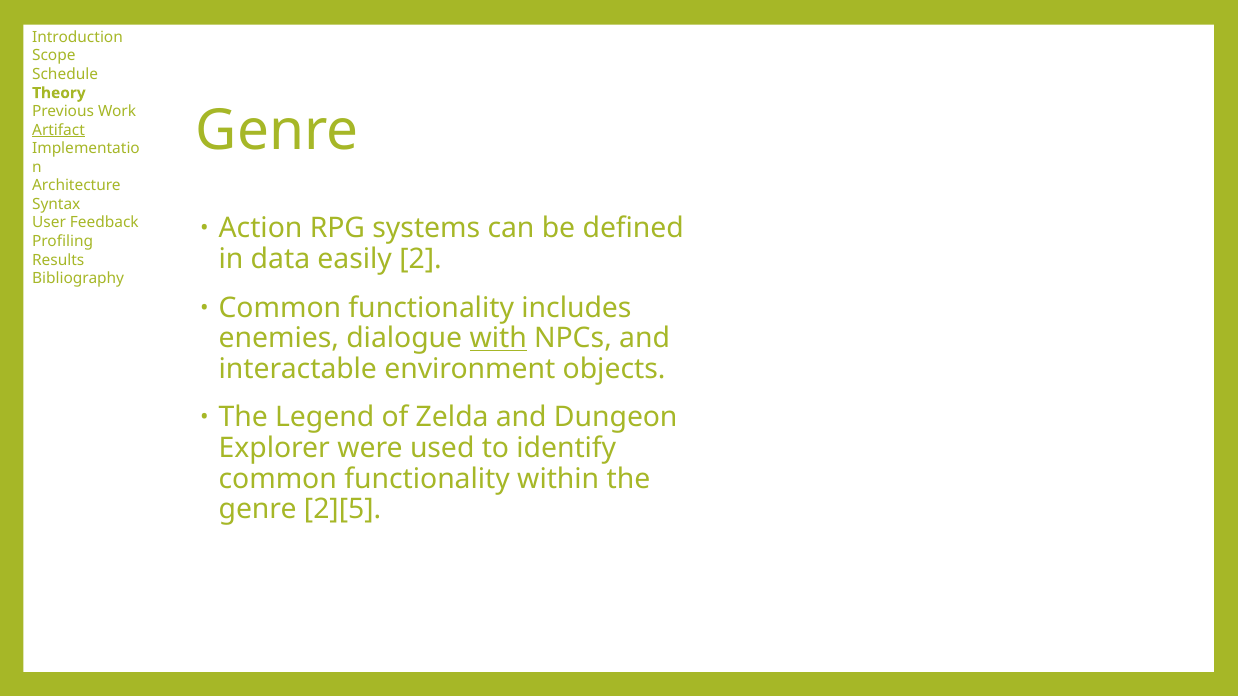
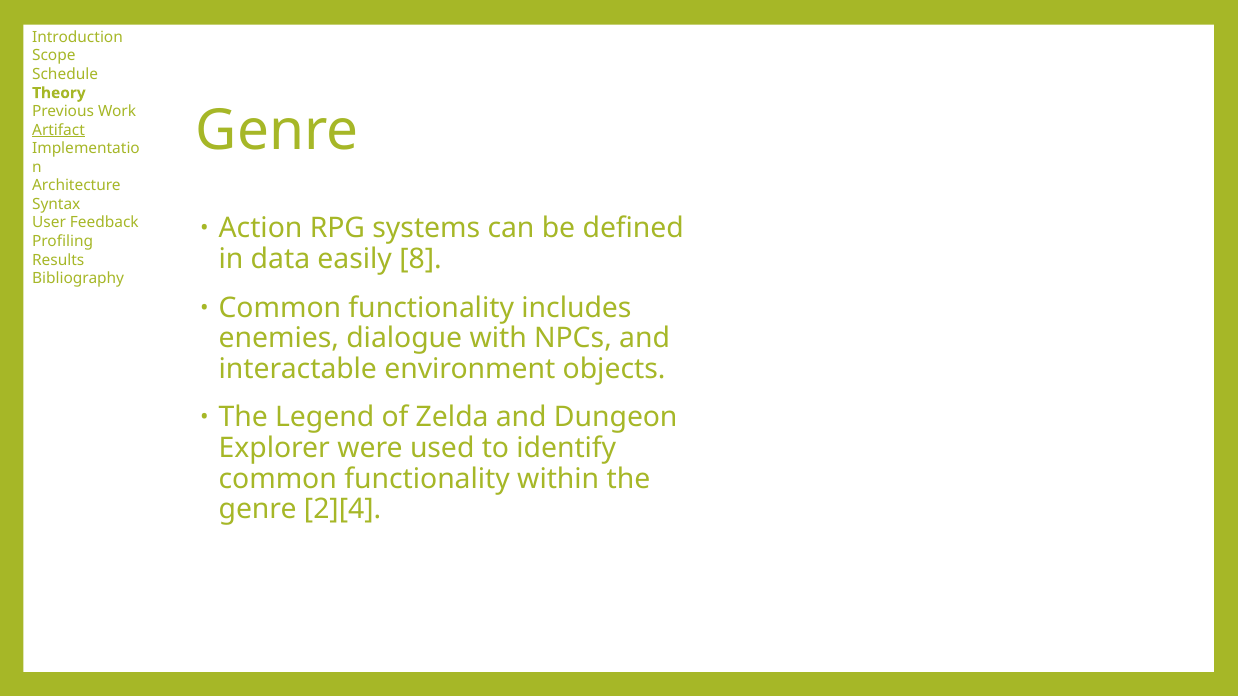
2: 2 -> 8
with underline: present -> none
2][5: 2][5 -> 2][4
